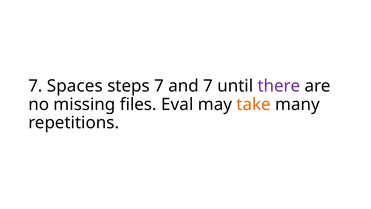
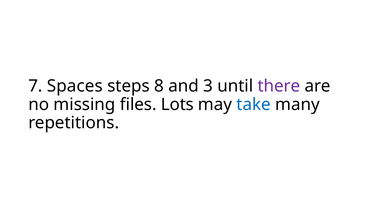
steps 7: 7 -> 8
and 7: 7 -> 3
Eval: Eval -> Lots
take colour: orange -> blue
